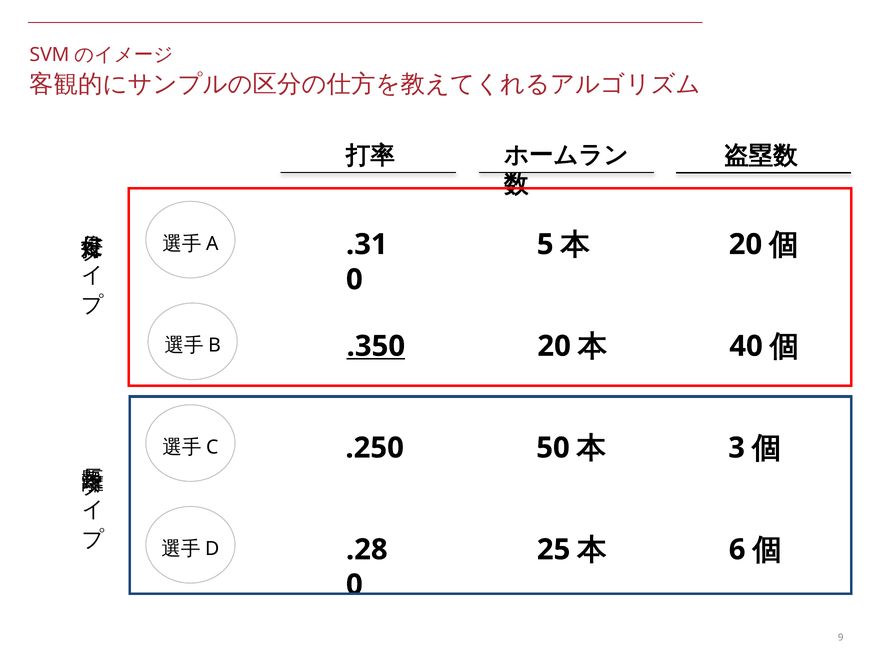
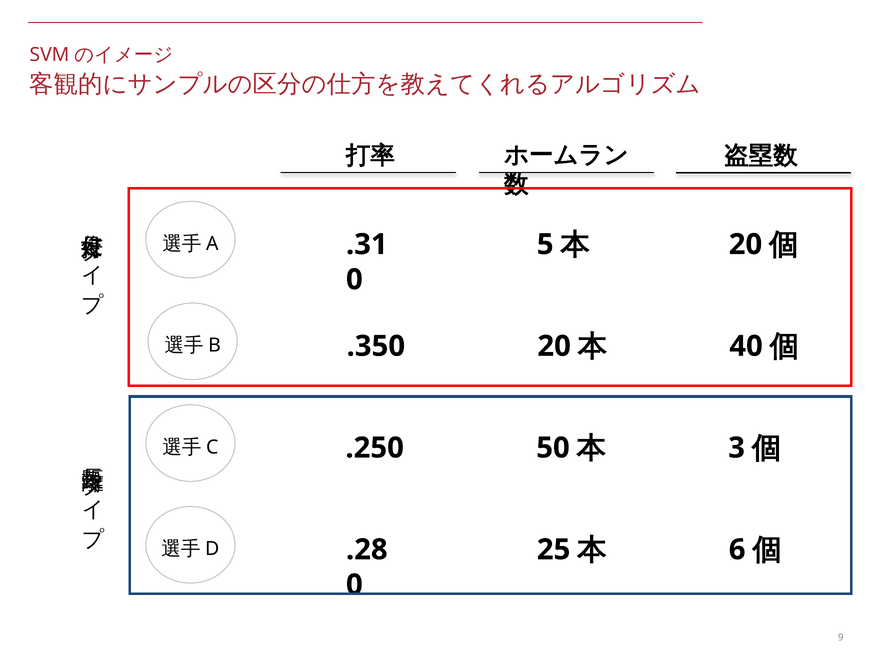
.350 underline: present -> none
